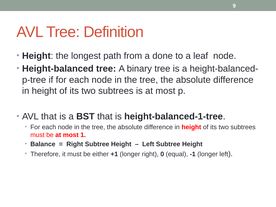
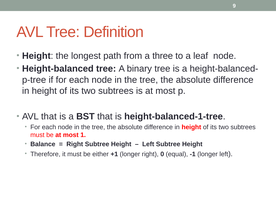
done: done -> three
